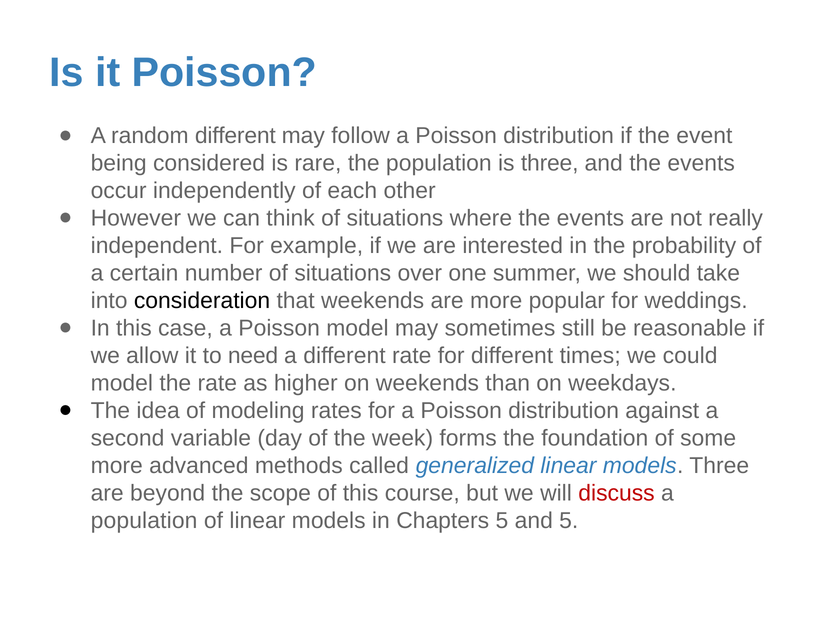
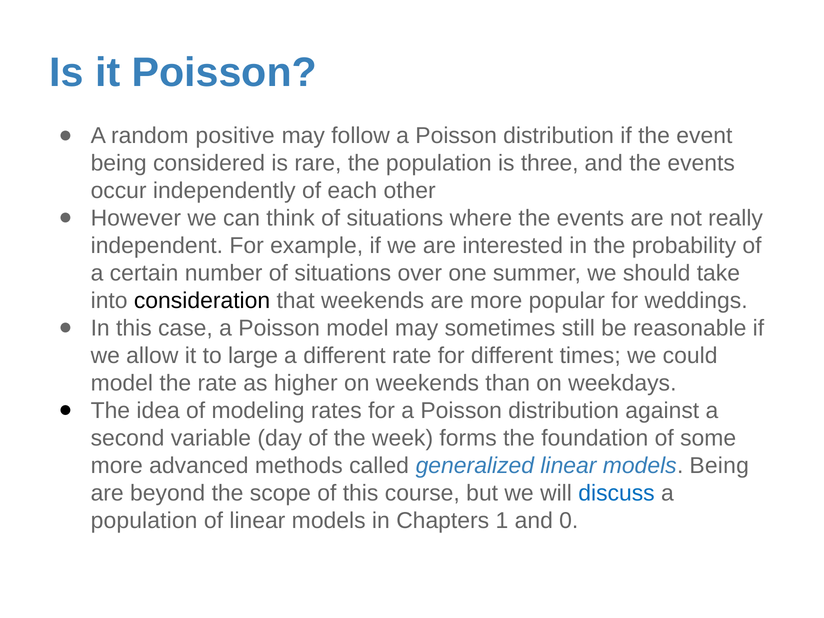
random different: different -> positive
need: need -> large
models Three: Three -> Being
discuss colour: red -> blue
Chapters 5: 5 -> 1
and 5: 5 -> 0
